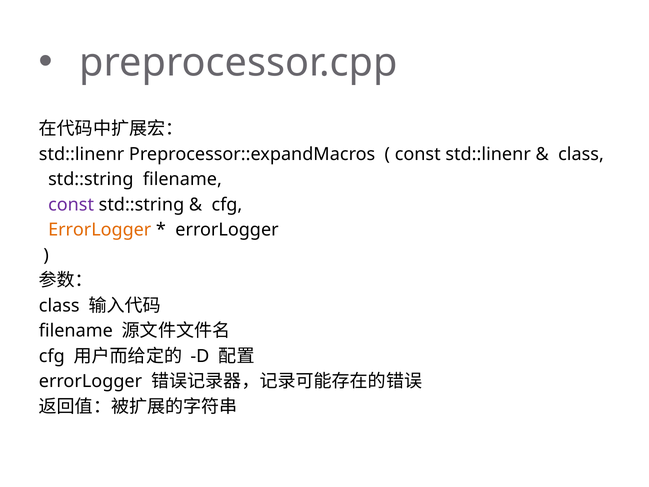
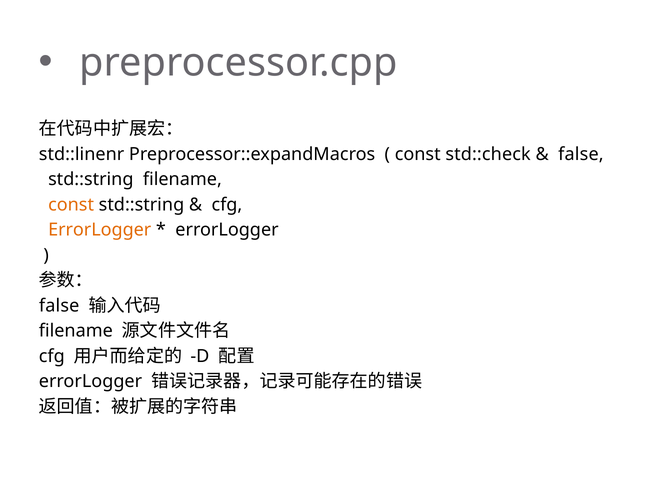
const std::linenr: std::linenr -> std::check
class at (581, 154): class -> false
const at (71, 205) colour: purple -> orange
class at (59, 306): class -> false
